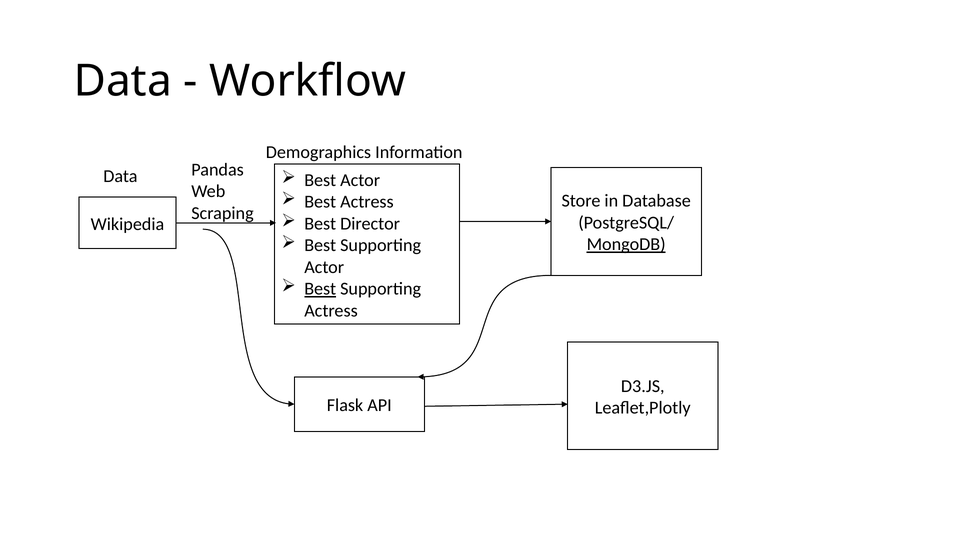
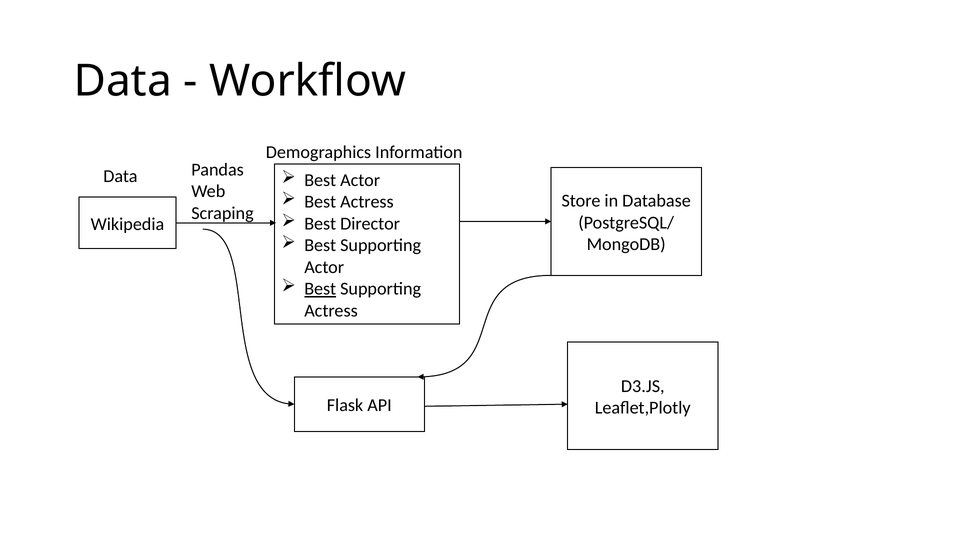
MongoDB underline: present -> none
